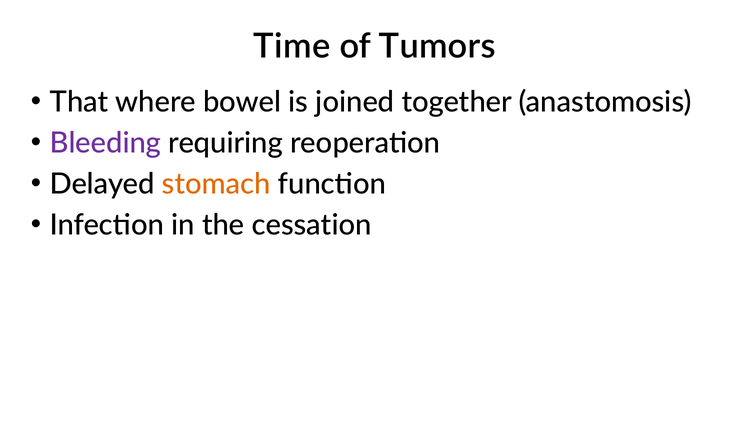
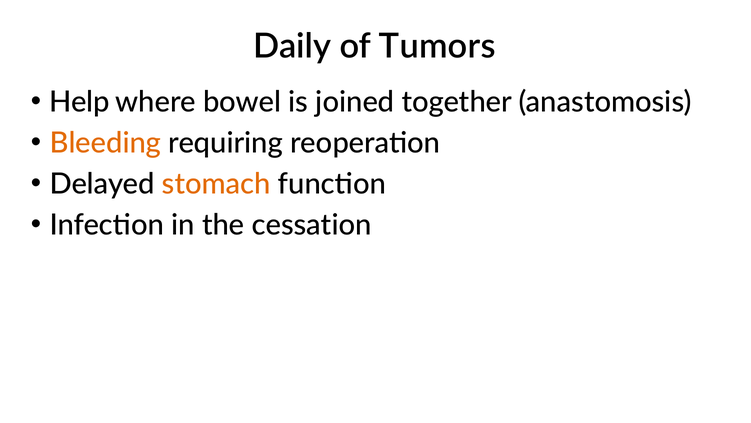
Time: Time -> Daily
That: That -> Help
Bleeding colour: purple -> orange
